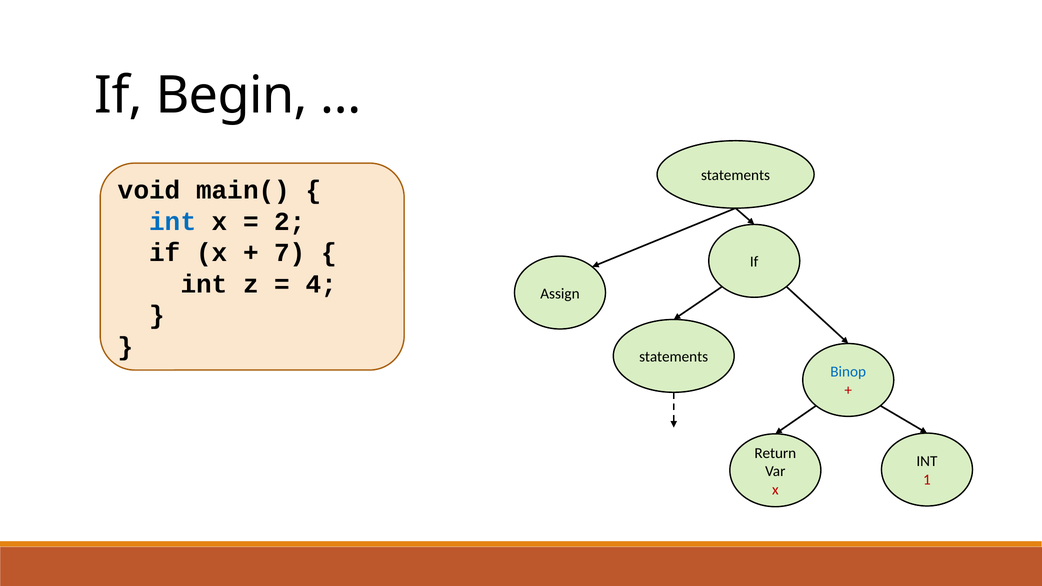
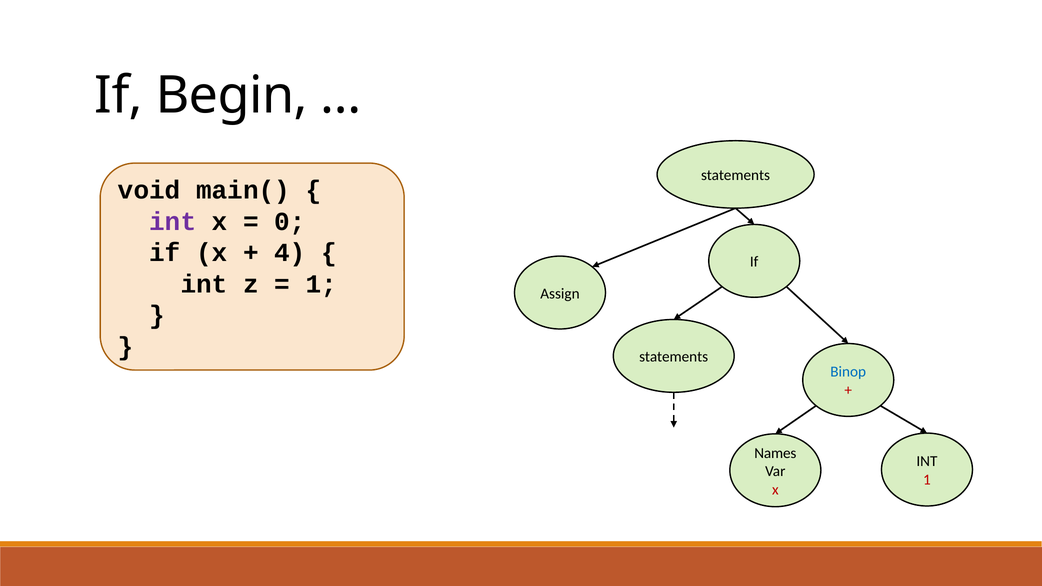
int at (173, 222) colour: blue -> purple
2: 2 -> 0
7: 7 -> 4
4 at (321, 284): 4 -> 1
Return: Return -> Names
